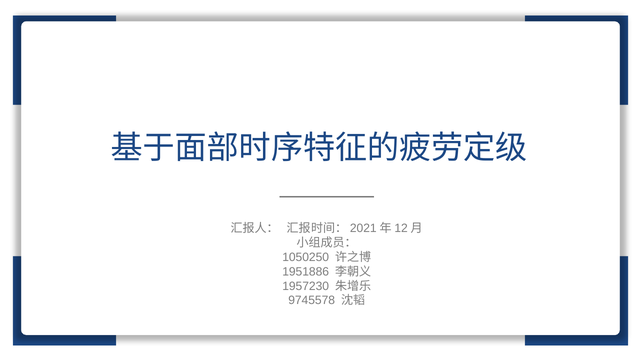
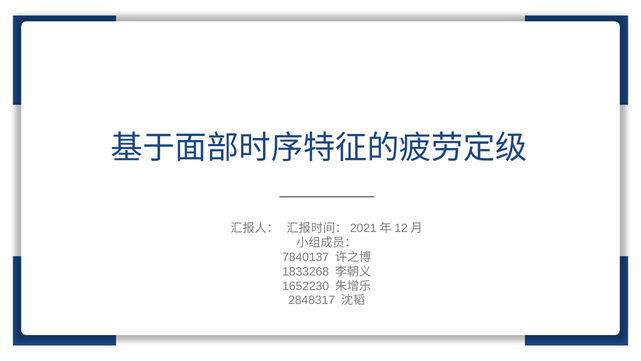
1050250: 1050250 -> 7840137
1951886: 1951886 -> 1833268
1957230: 1957230 -> 1652230
9745578: 9745578 -> 2848317
